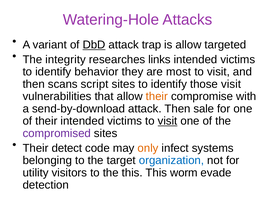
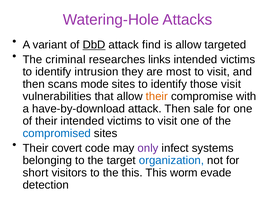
trap: trap -> find
integrity: integrity -> criminal
behavior: behavior -> intrusion
script: script -> mode
send-by-download: send-by-download -> have-by-download
visit at (168, 121) underline: present -> none
compromised colour: purple -> blue
detect: detect -> covert
only colour: orange -> purple
utility: utility -> short
